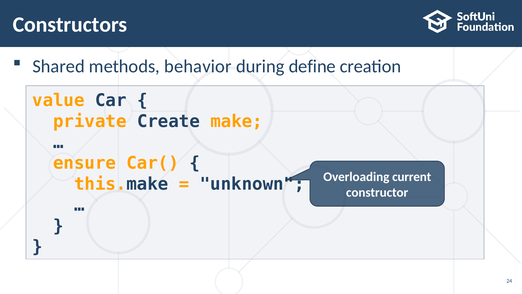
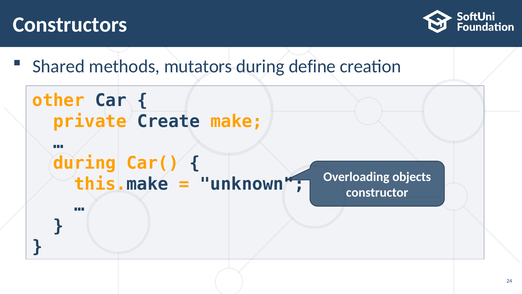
behavior: behavior -> mutators
value: value -> other
ensure at (85, 163): ensure -> during
current: current -> objects
